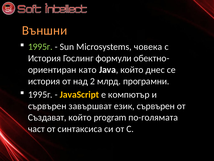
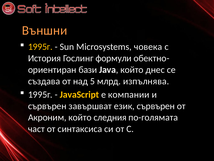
1995г at (40, 47) colour: light green -> yellow
като: като -> бази
история at (44, 81): история -> създава
2: 2 -> 5
програмни: програмни -> изпълнява
компютър: компютър -> компании
Създават: Създават -> Акроним
program: program -> следния
